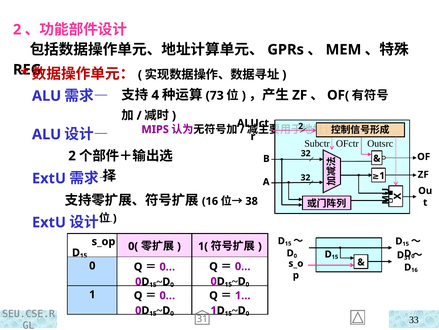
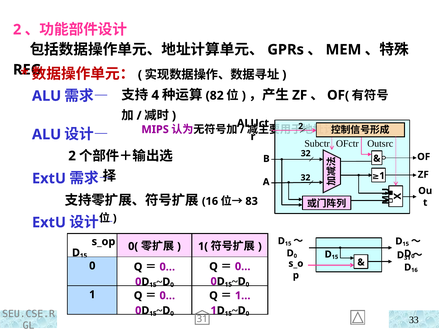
73: 73 -> 82
38: 38 -> 83
